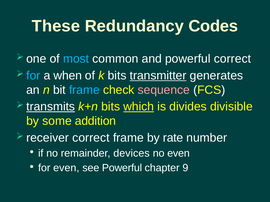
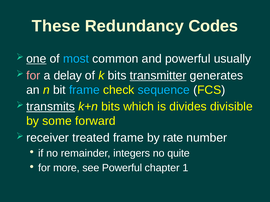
one underline: none -> present
powerful correct: correct -> usually
for at (33, 76) colour: light blue -> pink
when: when -> delay
sequence colour: pink -> light blue
which underline: present -> none
addition: addition -> forward
receiver correct: correct -> treated
devices: devices -> integers
no even: even -> quite
for even: even -> more
9: 9 -> 1
